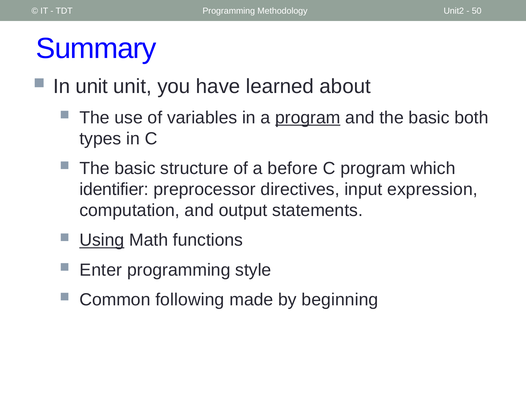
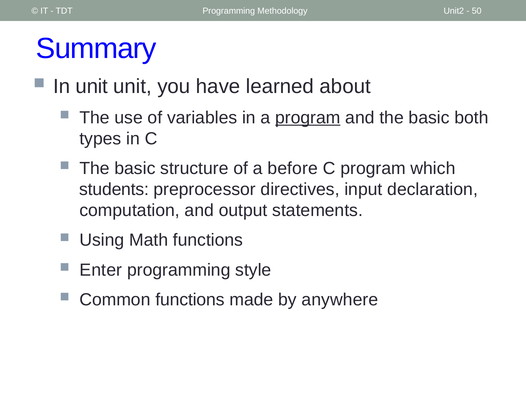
identifier: identifier -> students
expression: expression -> declaration
Using underline: present -> none
Common following: following -> functions
beginning: beginning -> anywhere
